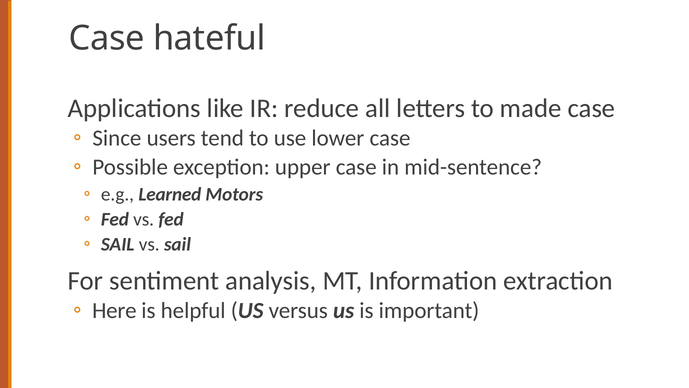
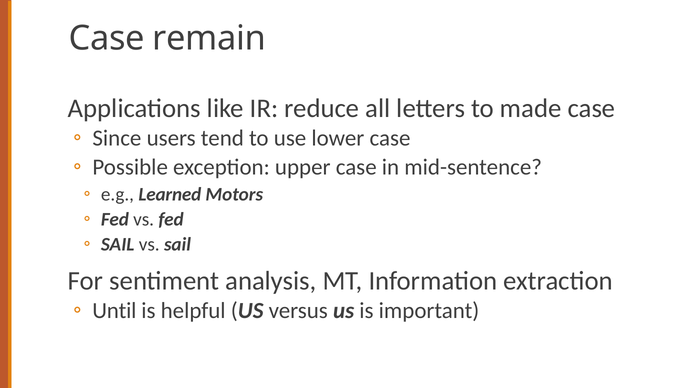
hateful: hateful -> remain
Here: Here -> Until
